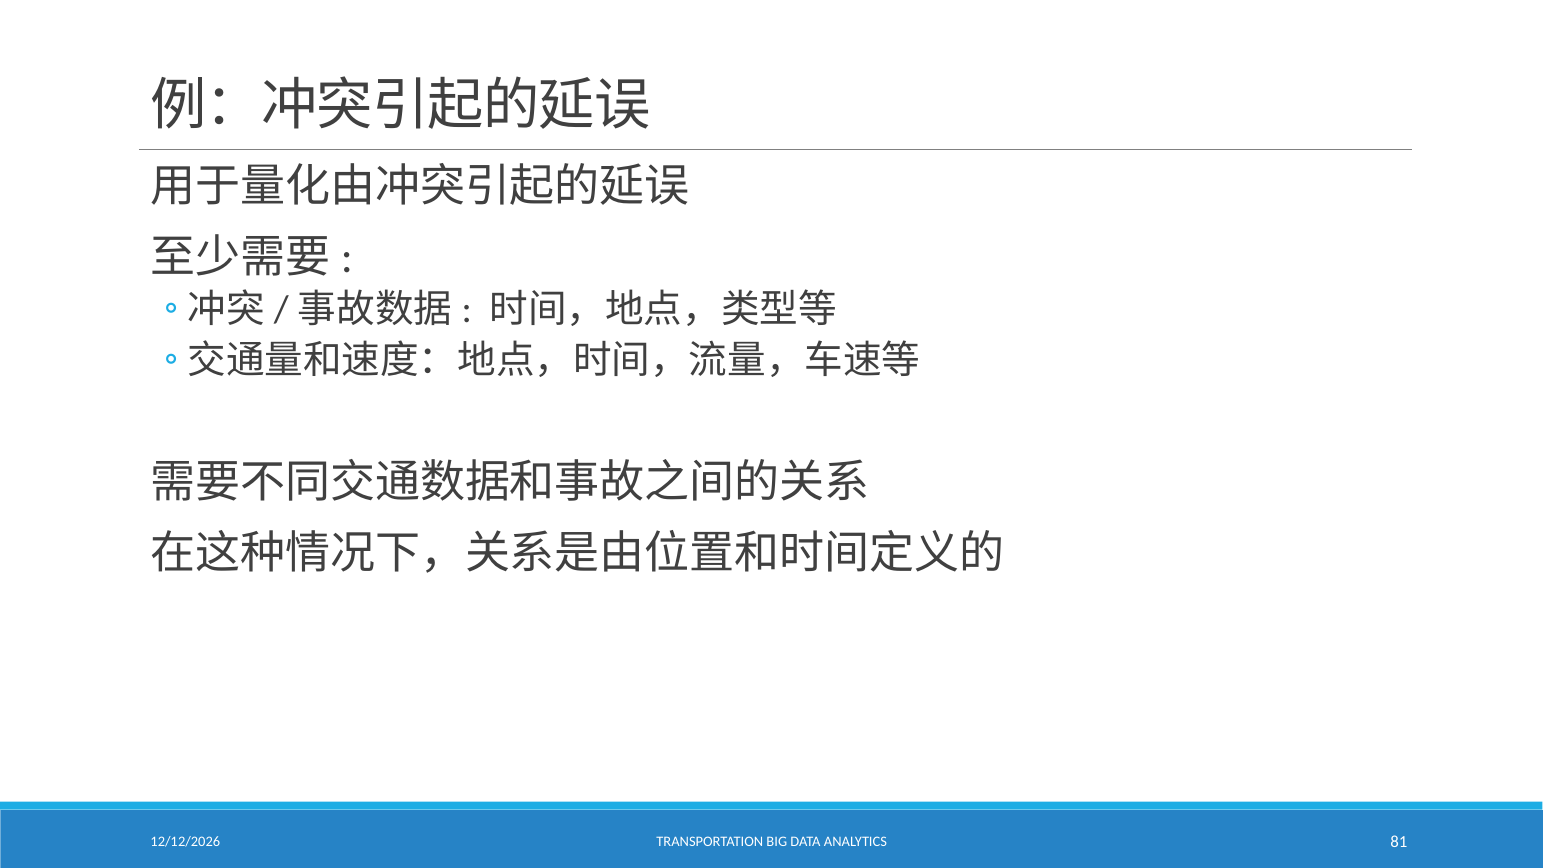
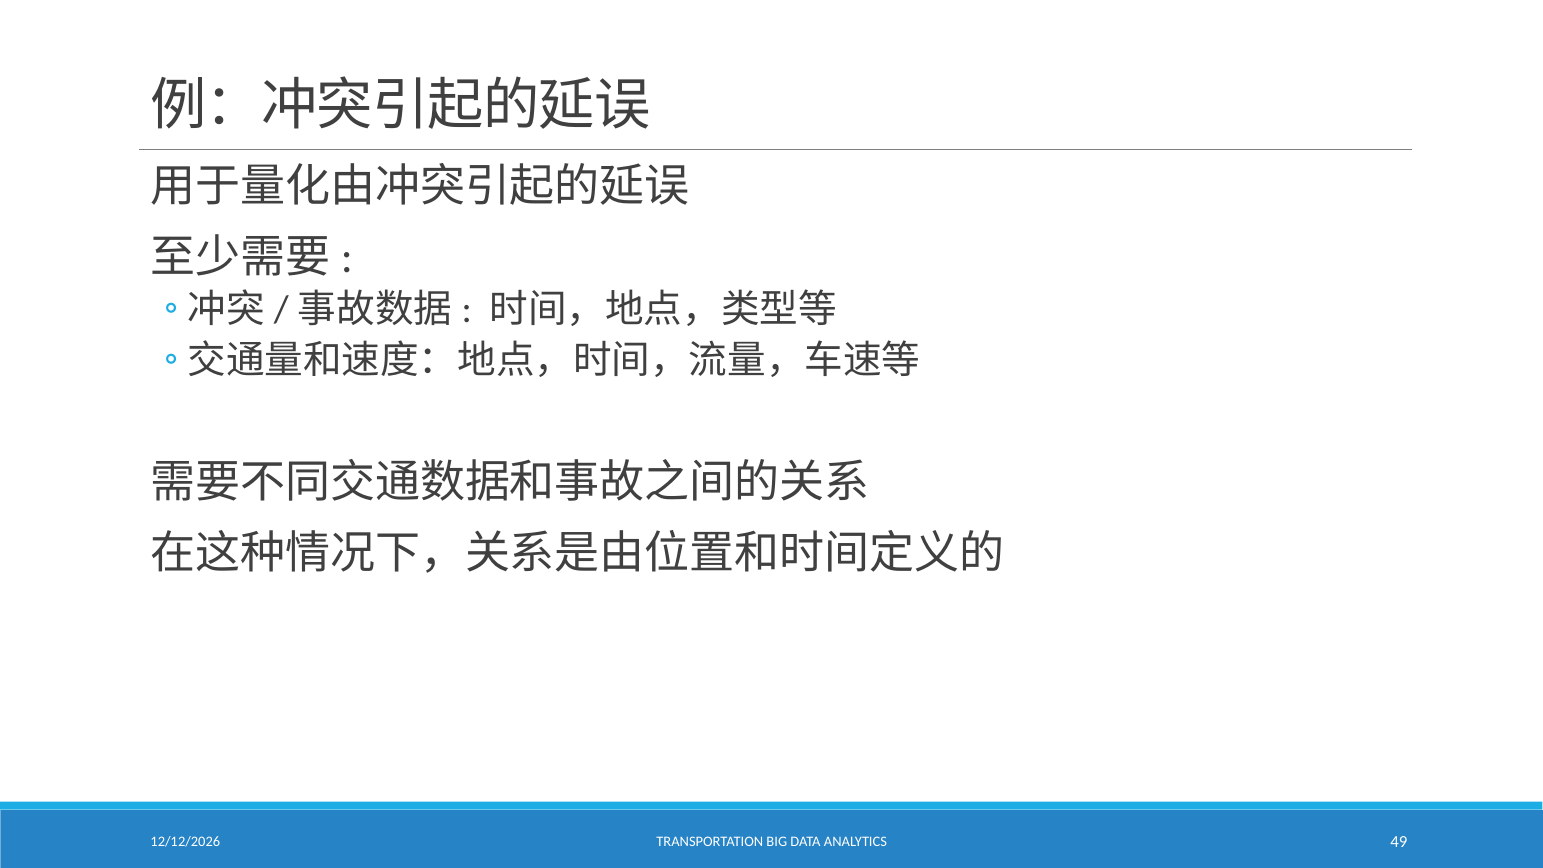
81: 81 -> 49
